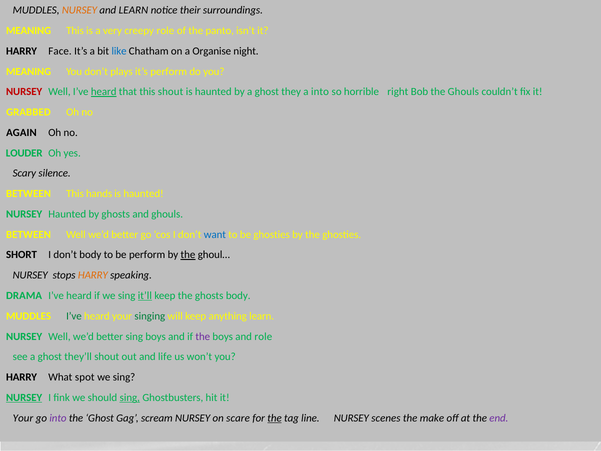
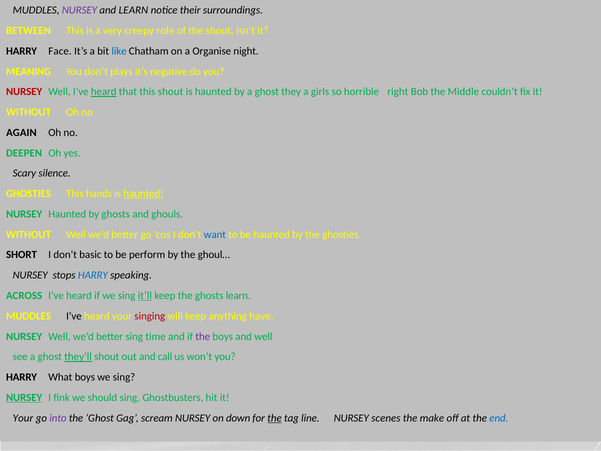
NURSEY at (79, 10) colour: orange -> purple
MEANING at (29, 31): MEANING -> BETWEEN
the panto: panto -> shout
it’s perform: perform -> negative
a into: into -> girls
the Ghouls: Ghouls -> Middle
GRABBED at (28, 112): GRABBED -> WITHOUT
LOUDER: LOUDER -> DEEPEN
BETWEEN at (28, 194): BETWEEN -> GHOSTIES
haunted at (144, 194) underline: none -> present
BETWEEN at (28, 234): BETWEEN -> WITHOUT
be ghosties: ghosties -> haunted
don’t body: body -> basic
the at (188, 255) underline: present -> none
HARRY at (93, 275) colour: orange -> blue
DRAMA: DRAMA -> ACROSS
ghosts body: body -> learn
I’ve at (74, 316) colour: green -> black
singing colour: green -> red
anything learn: learn -> have
sing boys: boys -> time
and role: role -> well
they’ll underline: none -> present
life: life -> call
What spot: spot -> boys
sing at (130, 397) underline: present -> none
scare: scare -> down
end colour: purple -> blue
